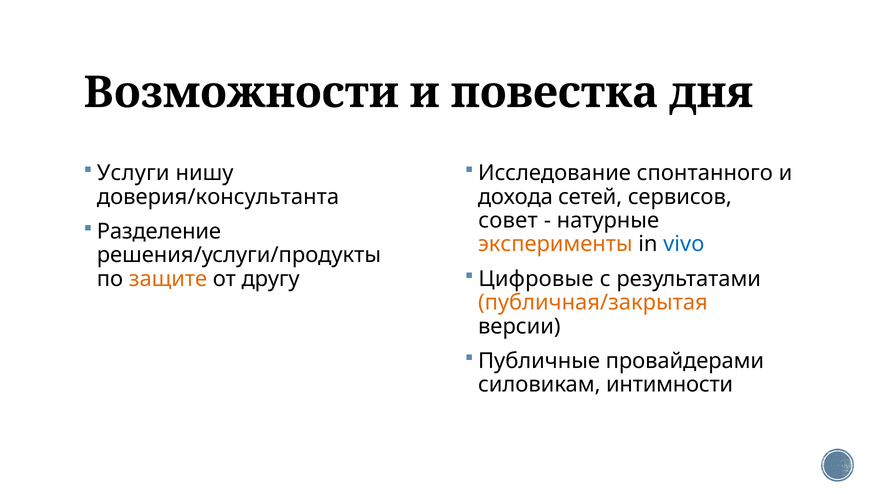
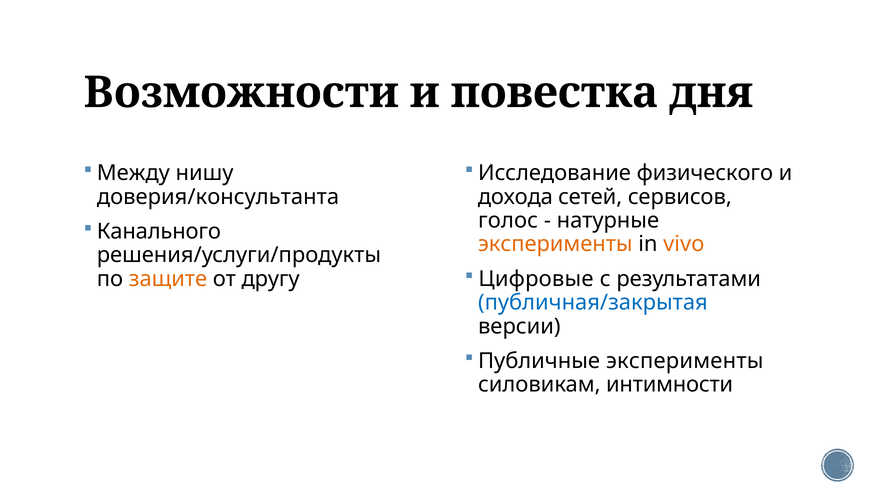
Услуги: Услуги -> Между
спонтанного: спонтанного -> физического
совет: совет -> голос
Разделение: Разделение -> Канального
vivo colour: blue -> orange
публичная/закрытая colour: orange -> blue
Публичные провайдерами: провайдерами -> эксперименты
